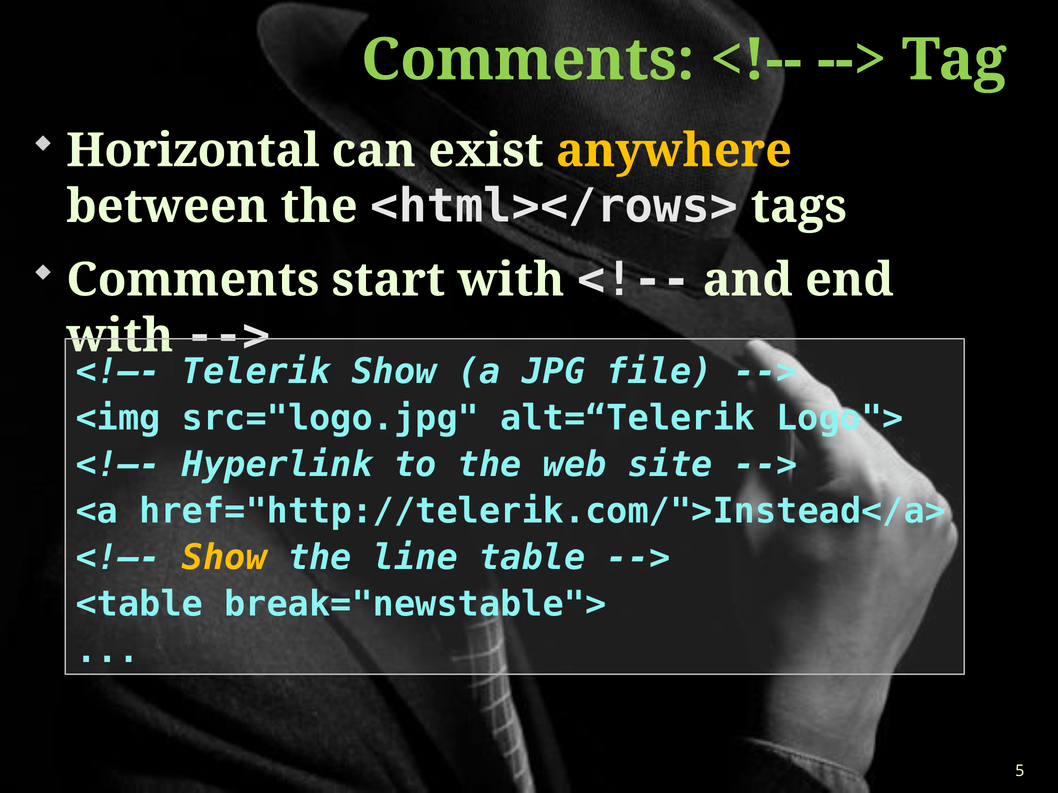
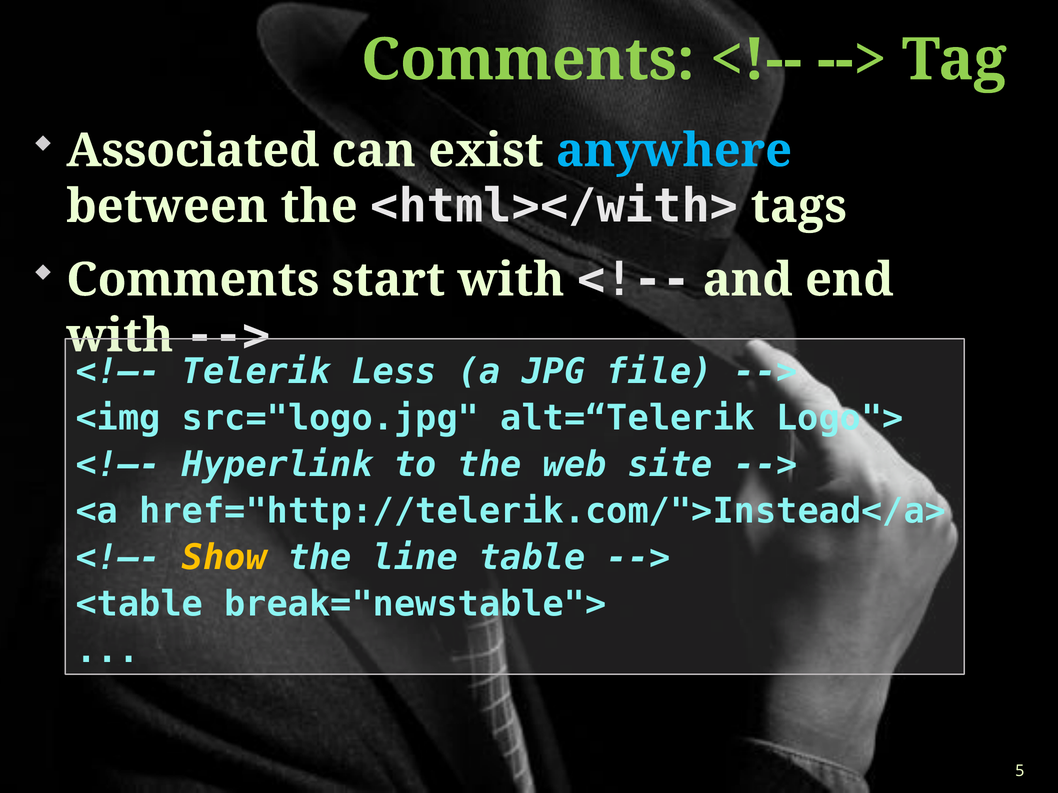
Horizontal: Horizontal -> Associated
anywhere colour: yellow -> light blue
<html></rows>: <html></rows> -> <html></with>
Telerik Show: Show -> Less
